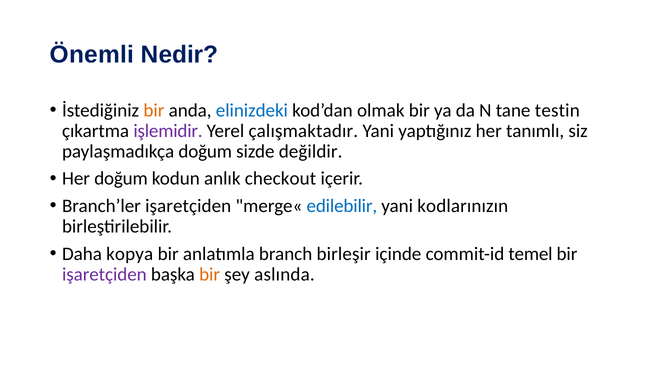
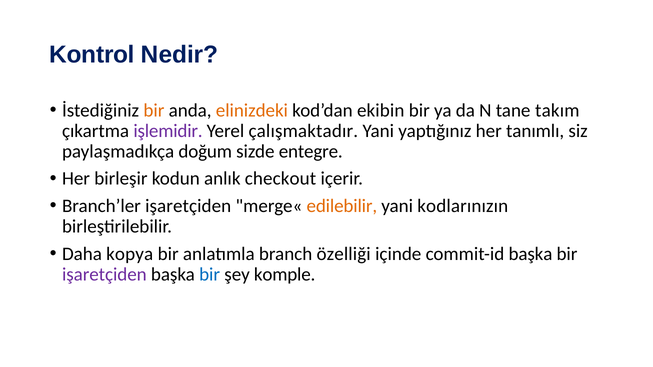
Önemli: Önemli -> Kontrol
elinizdeki colour: blue -> orange
olmak: olmak -> ekibin
testin: testin -> takım
değildir: değildir -> entegre
Her doğum: doğum -> birleşir
edilebilir colour: blue -> orange
birleşir: birleşir -> özelliği
commit-id temel: temel -> başka
bir at (210, 275) colour: orange -> blue
aslında: aslında -> komple
